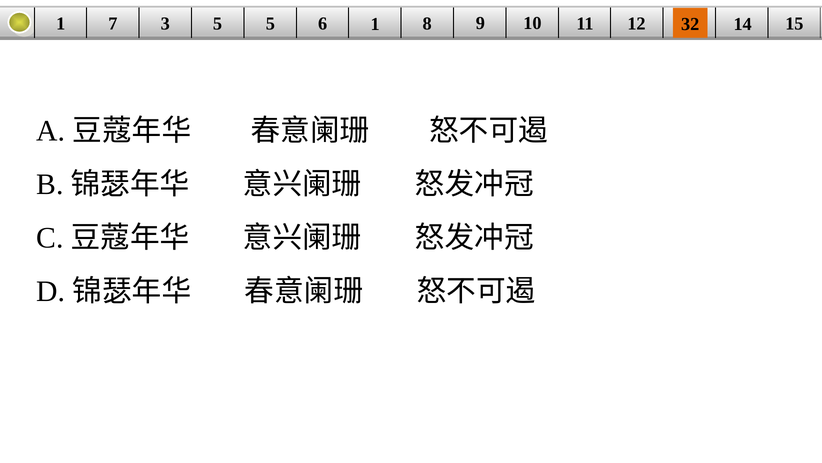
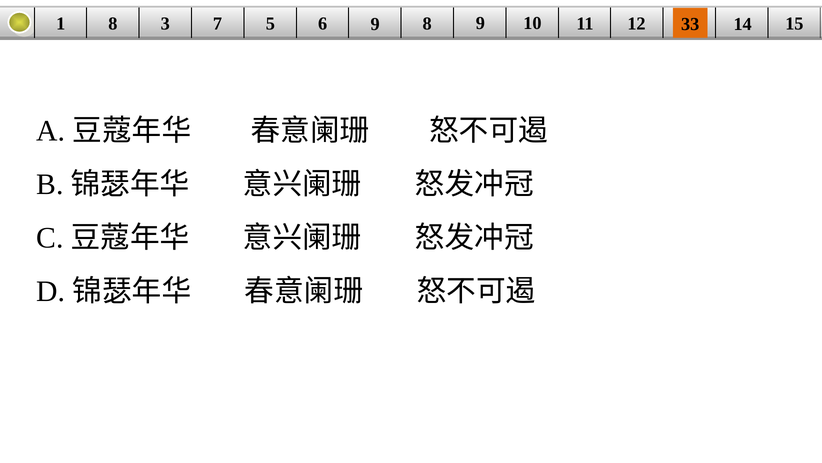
1 7: 7 -> 8
3 5: 5 -> 7
6 1: 1 -> 9
32: 32 -> 33
